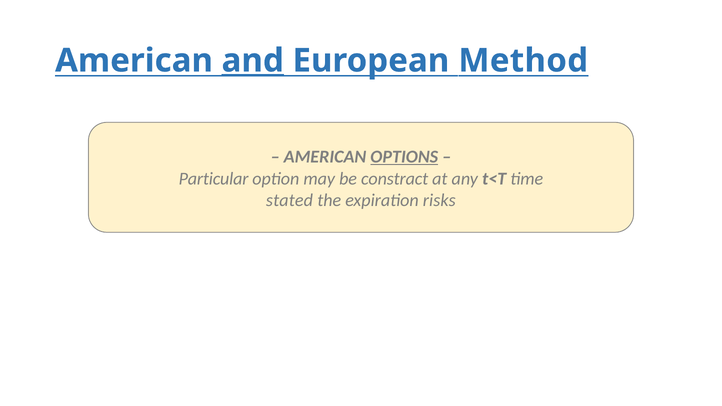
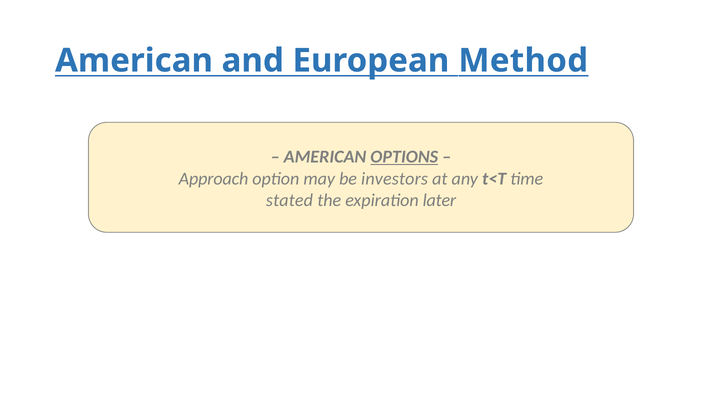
and underline: present -> none
Particular: Particular -> Approach
constract: constract -> investors
risks: risks -> later
